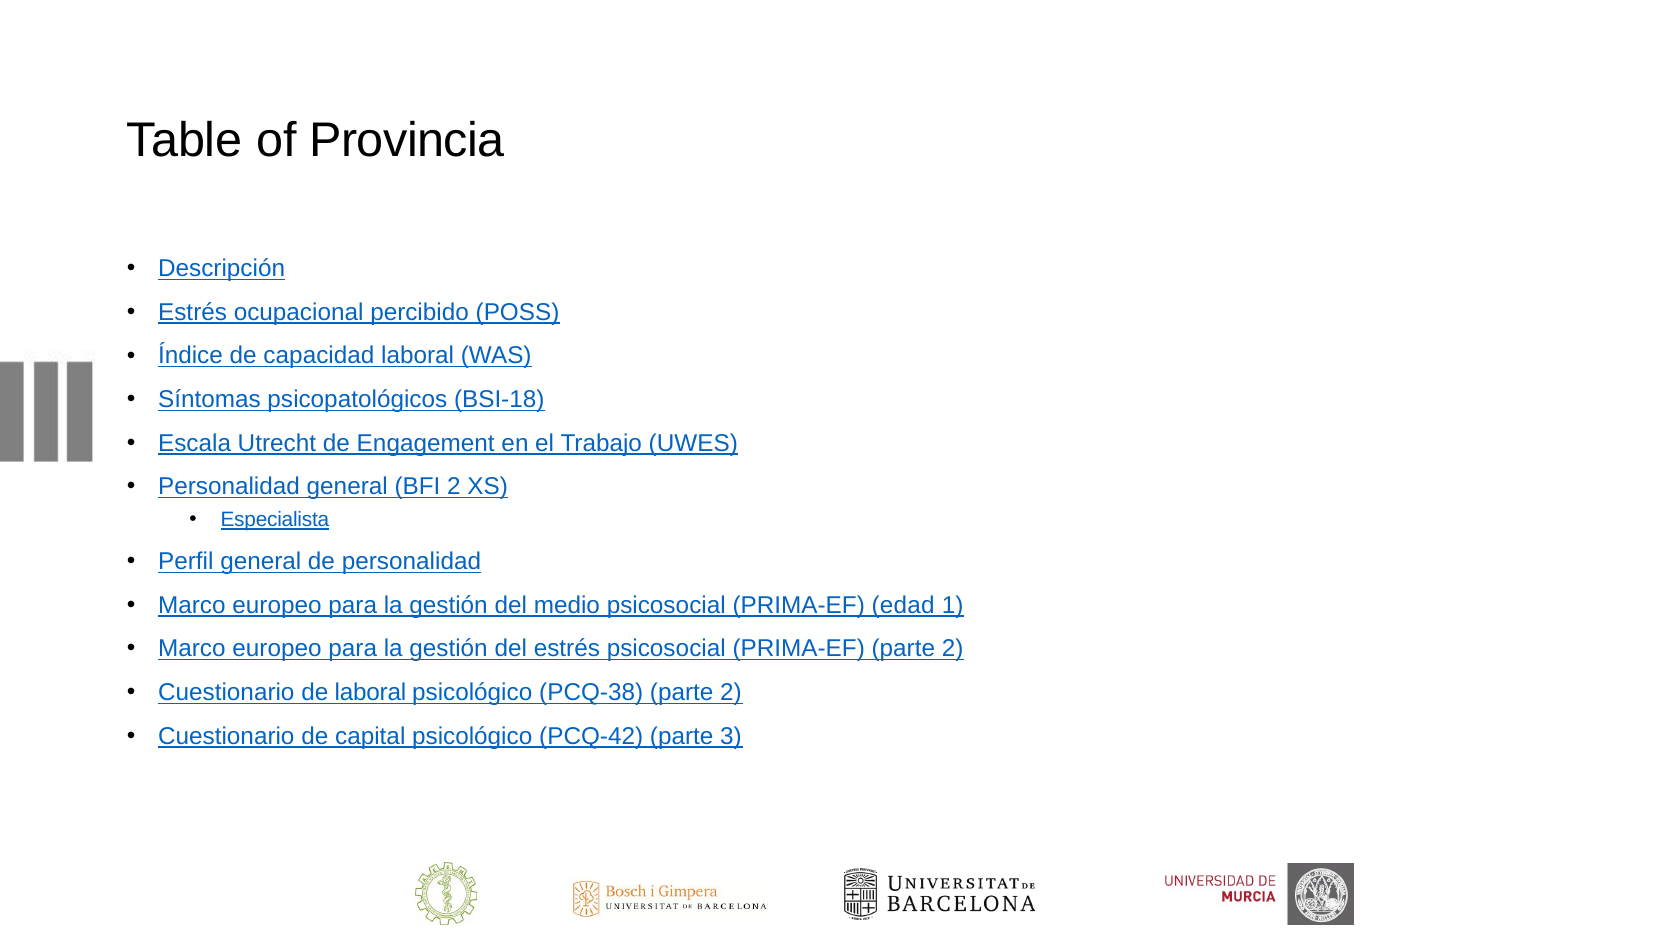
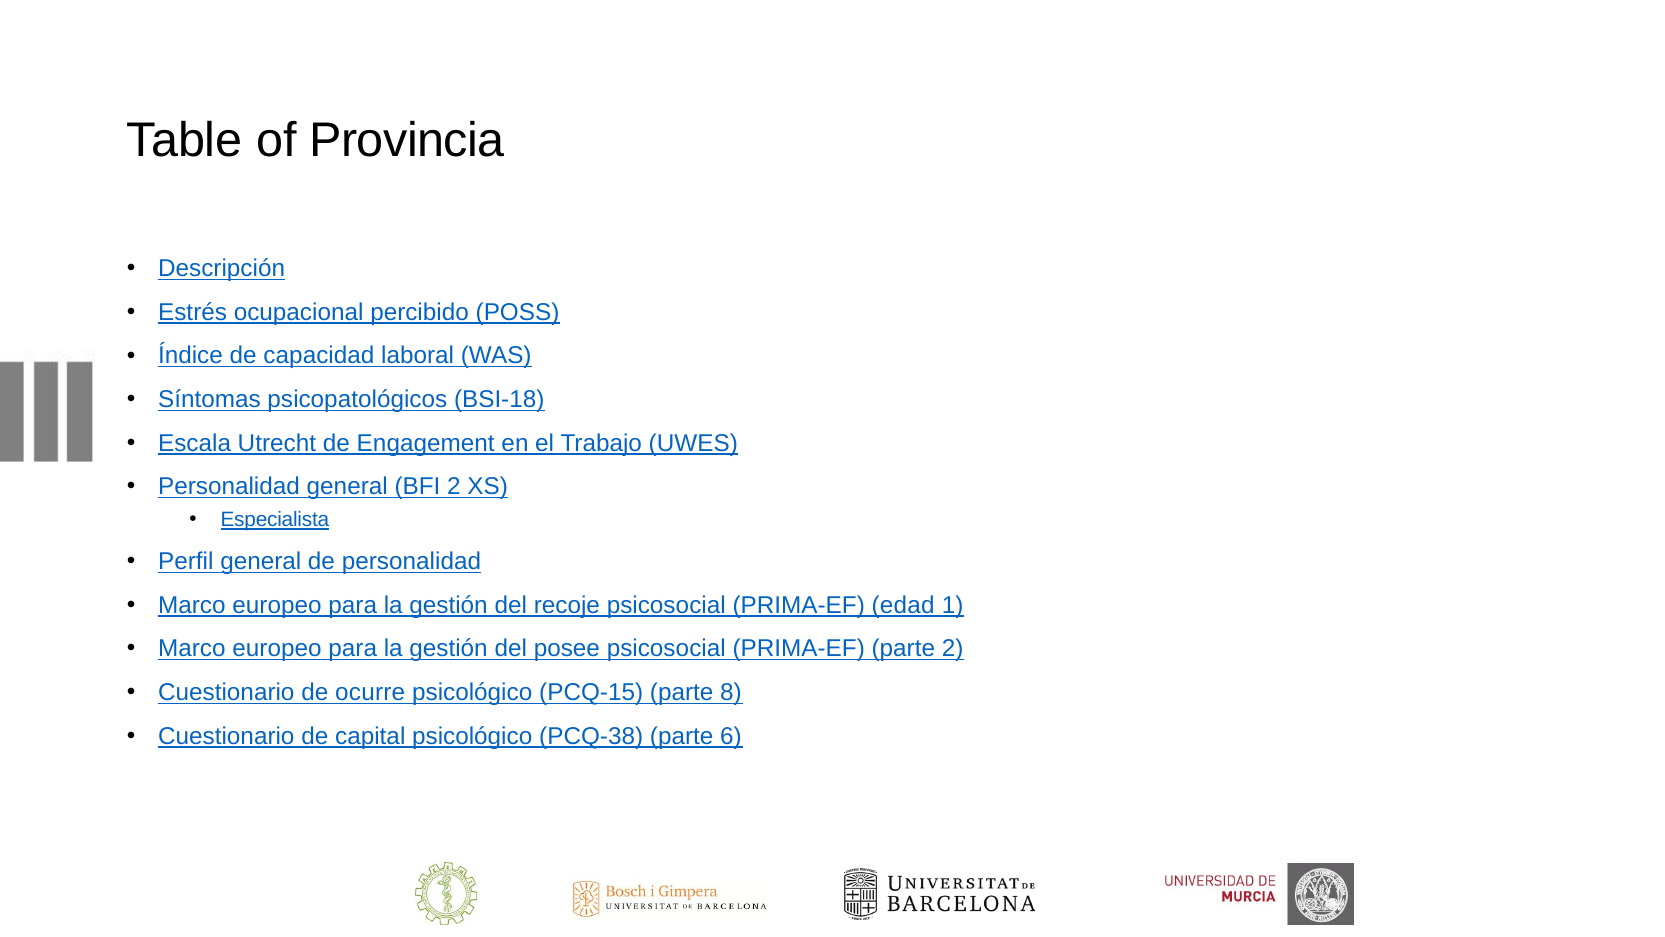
medio: medio -> recoje
del estrés: estrés -> posee
de laboral: laboral -> ocurre
PCQ-38: PCQ-38 -> PCQ-15
2 at (731, 692): 2 -> 8
PCQ-42: PCQ-42 -> PCQ-38
3: 3 -> 6
